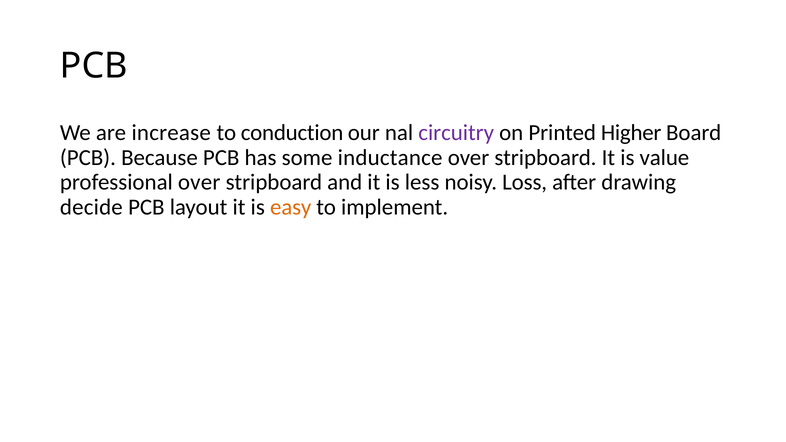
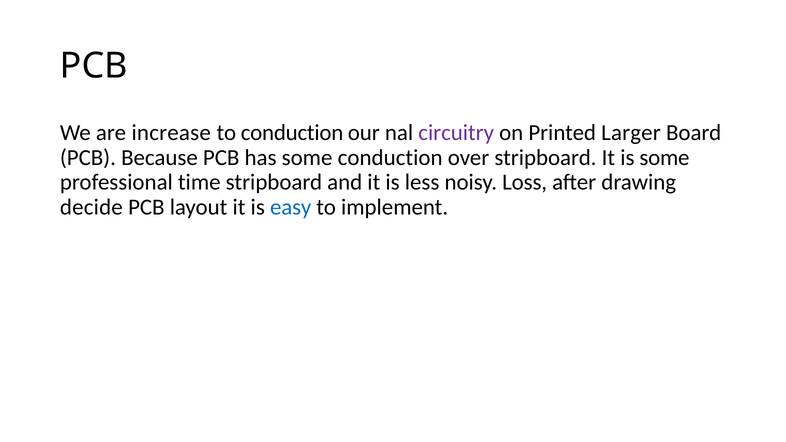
Higher: Higher -> Larger
some inductance: inductance -> conduction
is value: value -> some
professional over: over -> time
easy colour: orange -> blue
